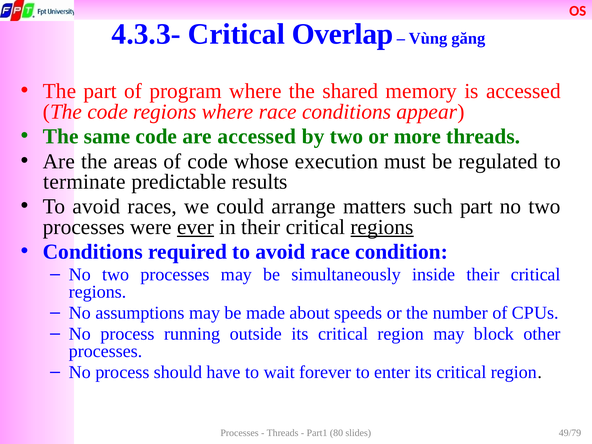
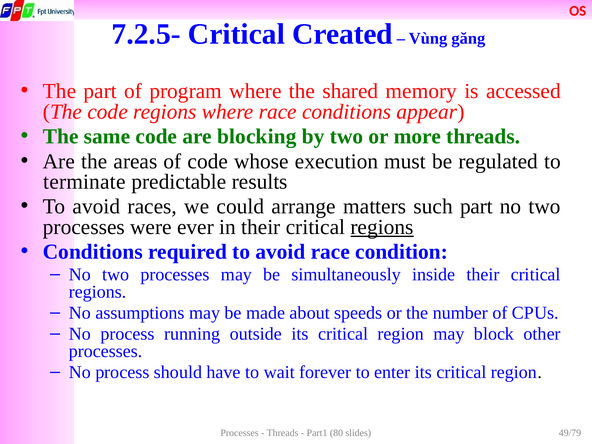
4.3.3-: 4.3.3- -> 7.2.5-
Overlap: Overlap -> Created
are accessed: accessed -> blocking
ever underline: present -> none
